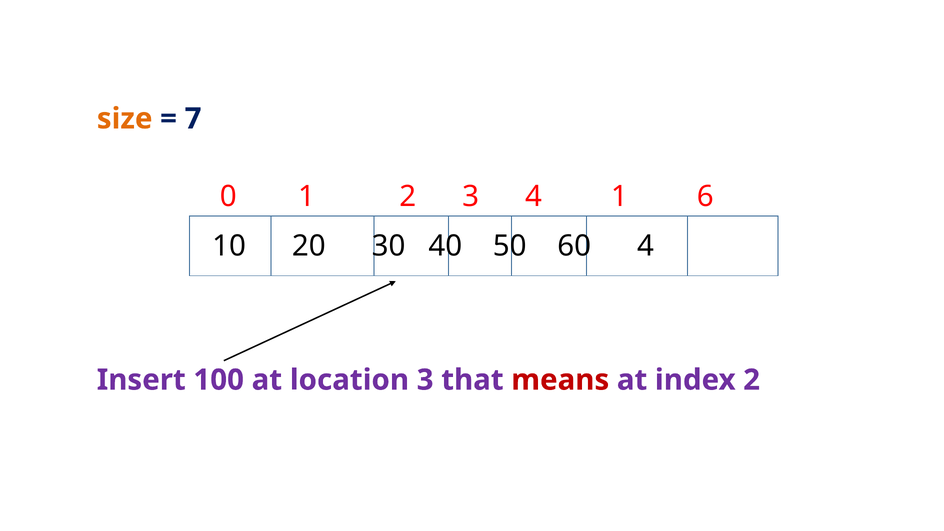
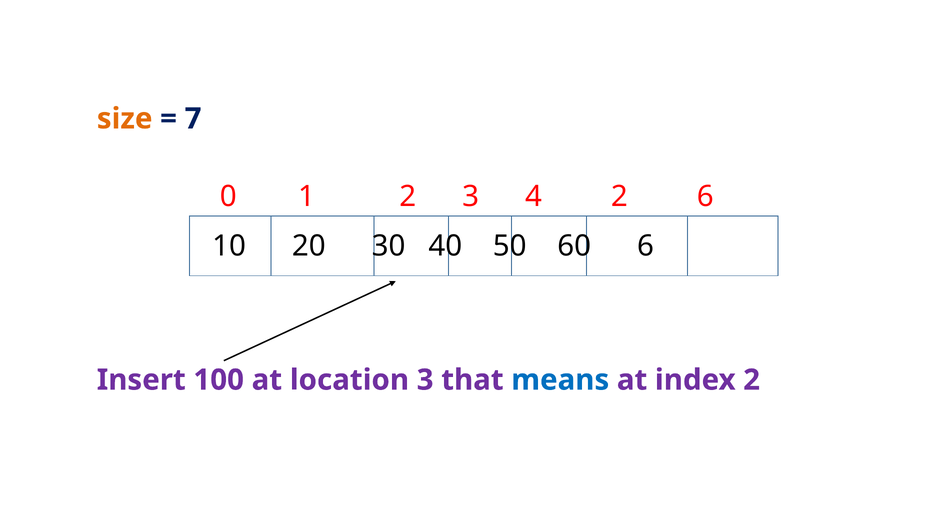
4 1: 1 -> 2
60 4: 4 -> 6
means colour: red -> blue
